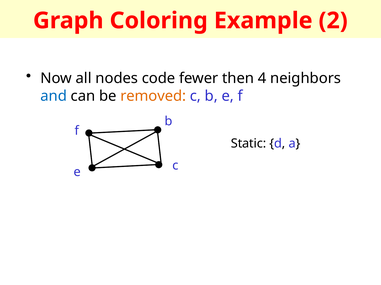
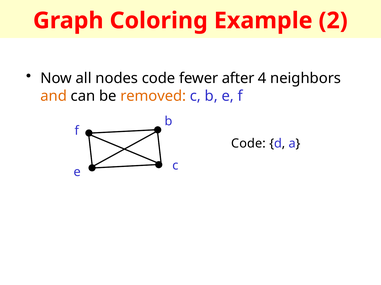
then: then -> after
and colour: blue -> orange
Static at (249, 144): Static -> Code
